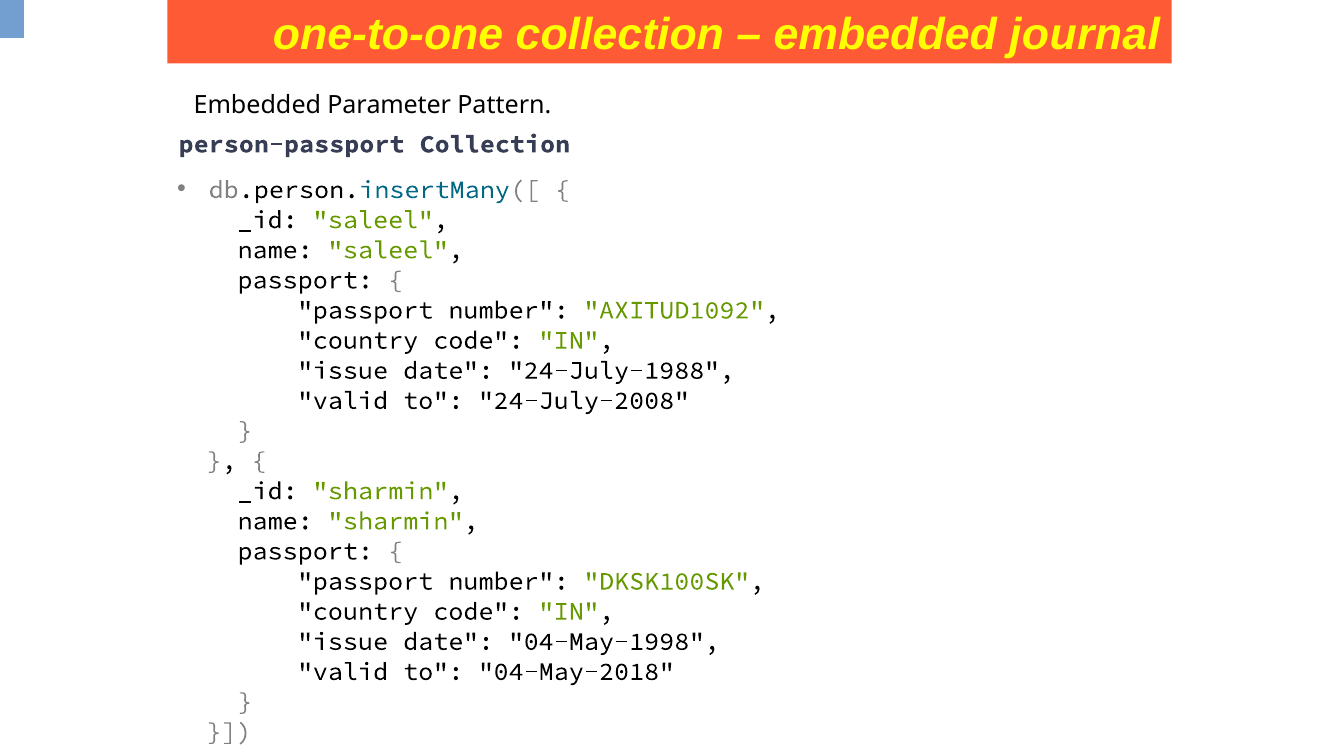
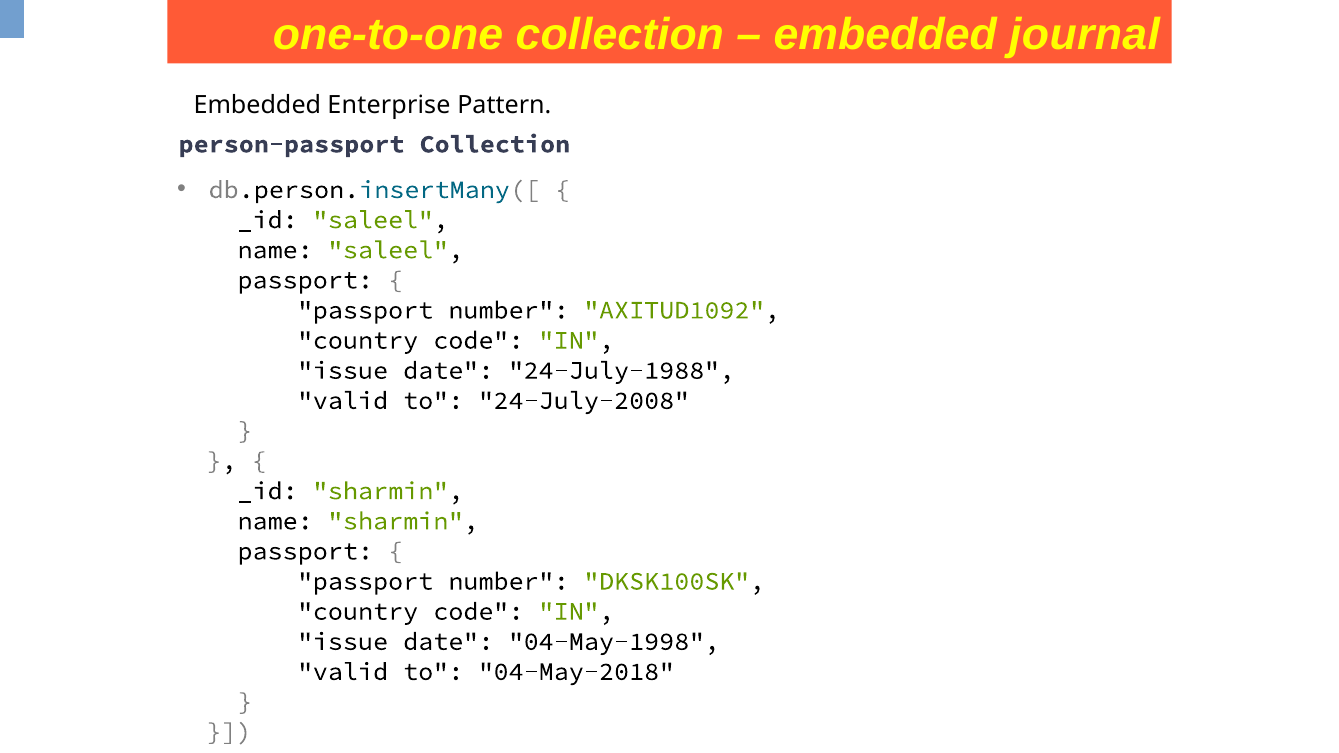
Parameter: Parameter -> Enterprise
